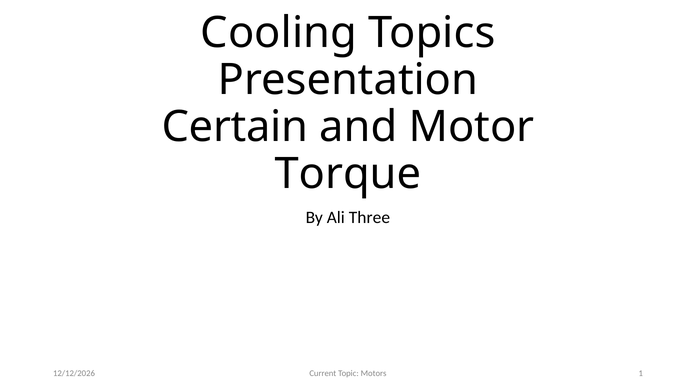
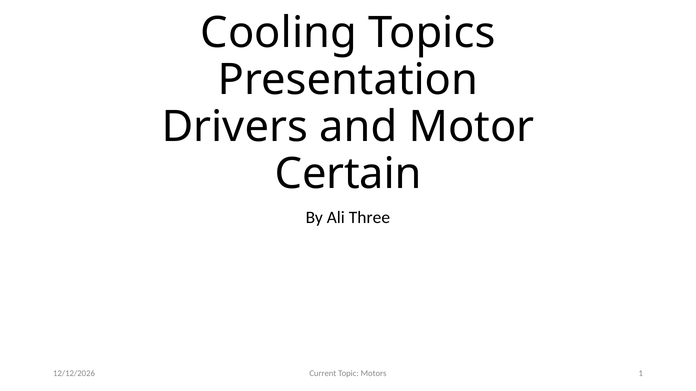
Certain: Certain -> Drivers
Torque: Torque -> Certain
